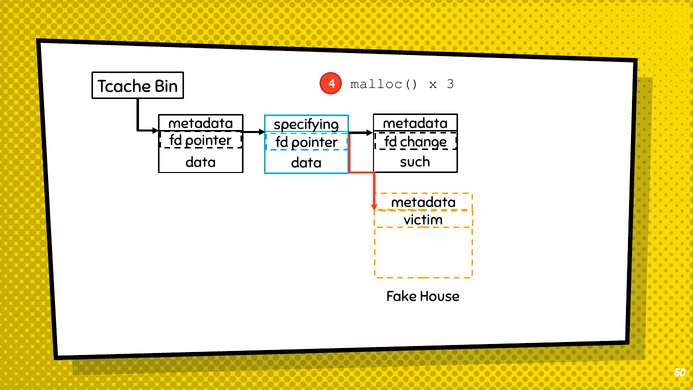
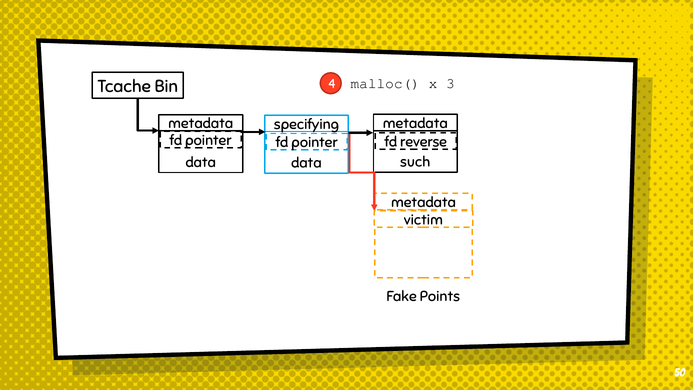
change: change -> reverse
House: House -> Points
